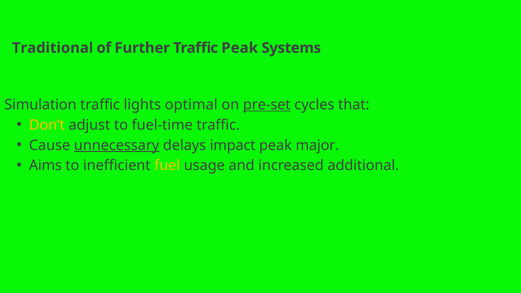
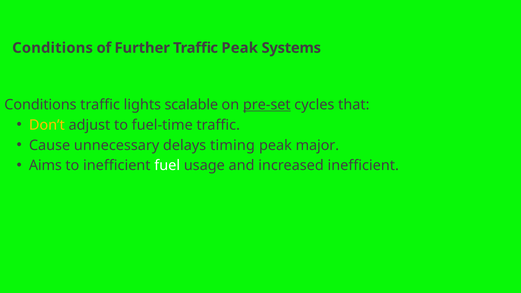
Traditional at (53, 48): Traditional -> Conditions
Simulation at (40, 105): Simulation -> Conditions
optimal: optimal -> scalable
unnecessary underline: present -> none
impact: impact -> timing
fuel colour: yellow -> white
increased additional: additional -> inefficient
